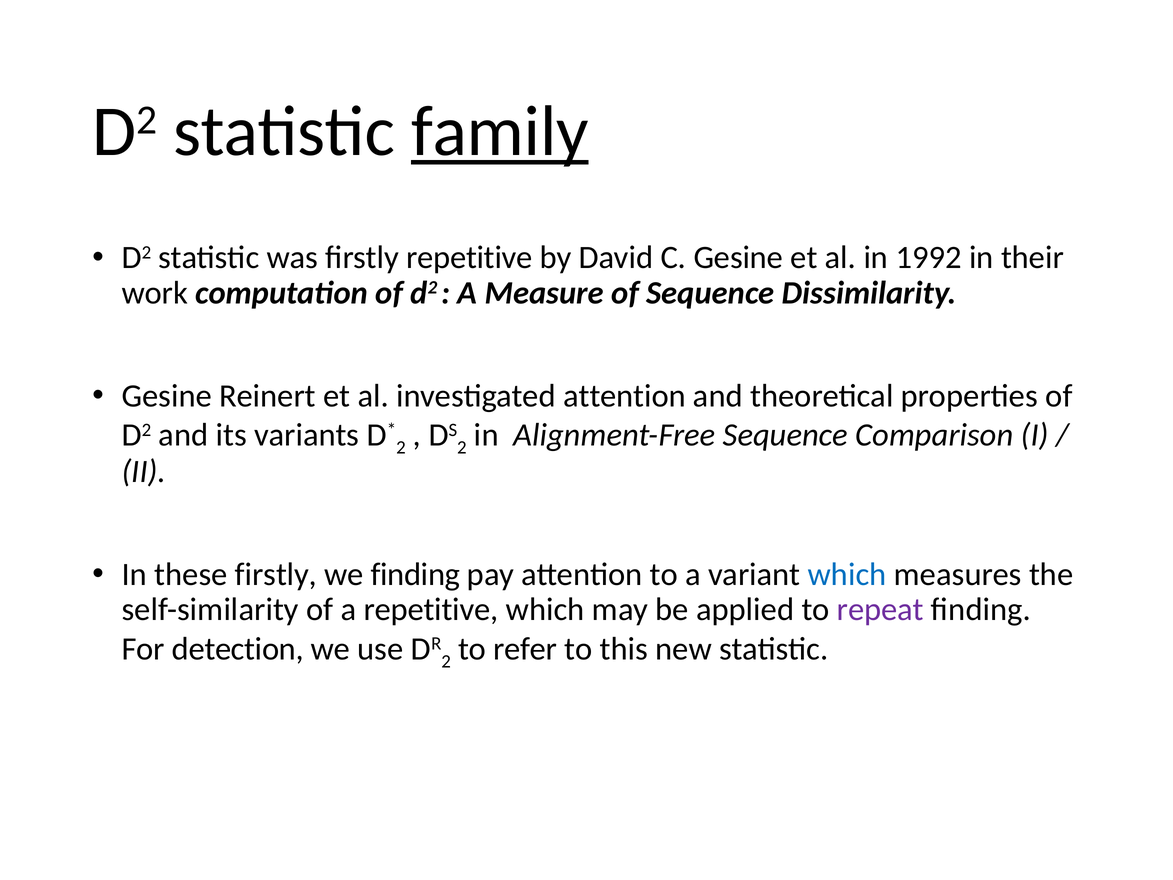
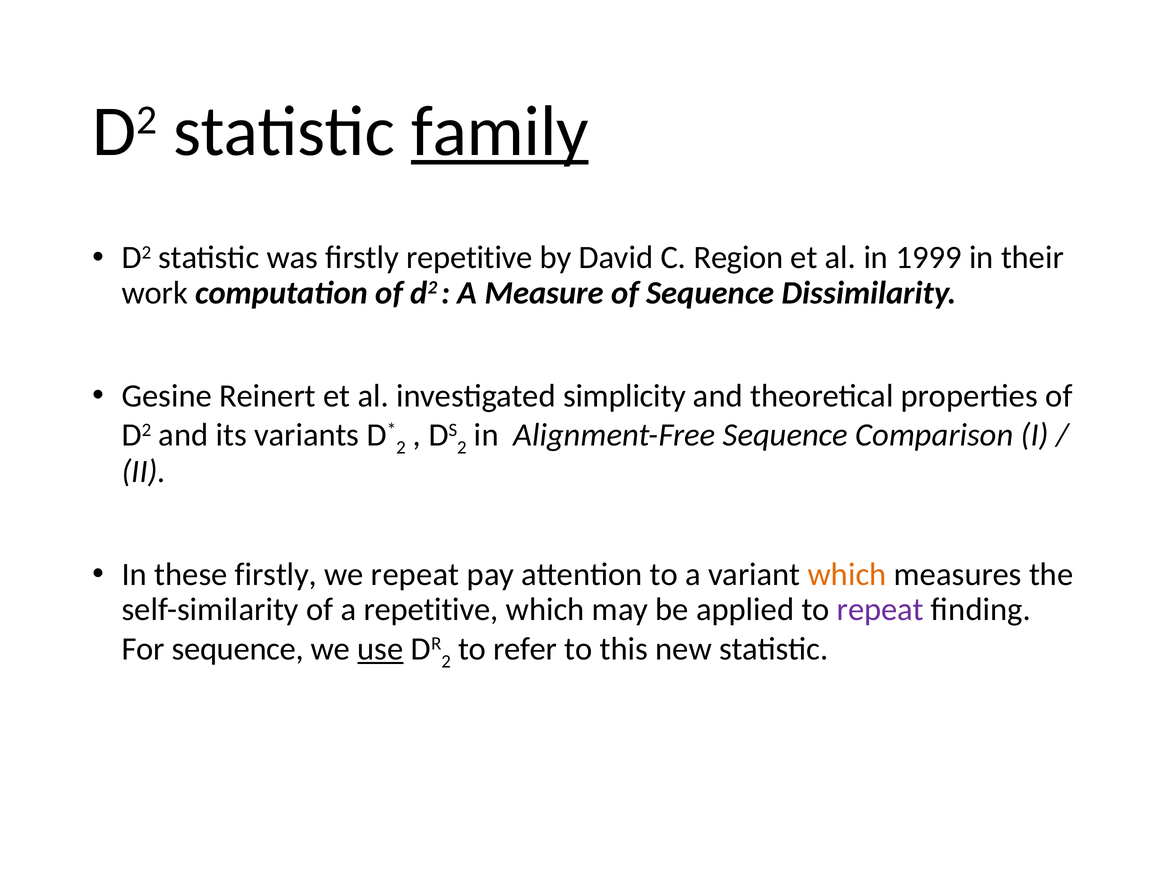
C Gesine: Gesine -> Region
1992: 1992 -> 1999
investigated attention: attention -> simplicity
we finding: finding -> repeat
which at (847, 574) colour: blue -> orange
For detection: detection -> sequence
use underline: none -> present
